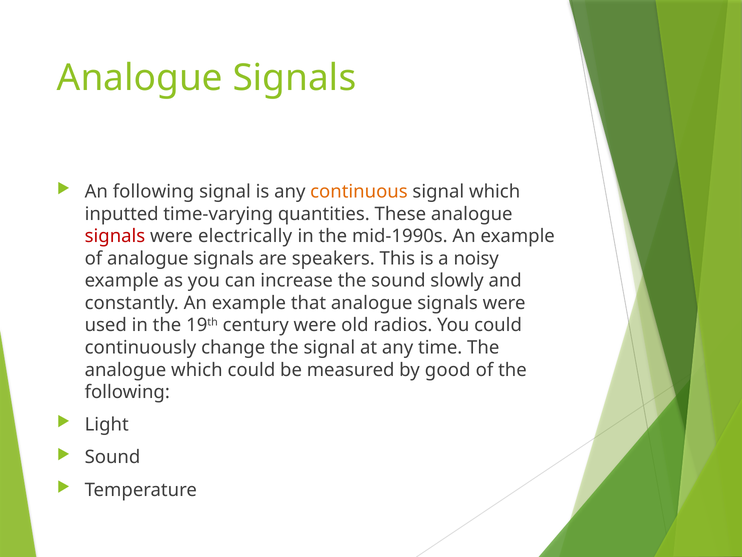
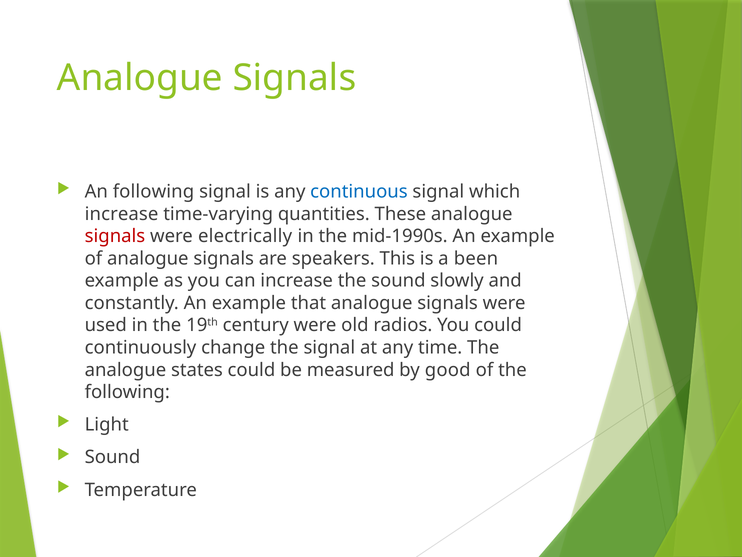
continuous colour: orange -> blue
inputted at (122, 214): inputted -> increase
noisy: noisy -> been
analogue which: which -> states
